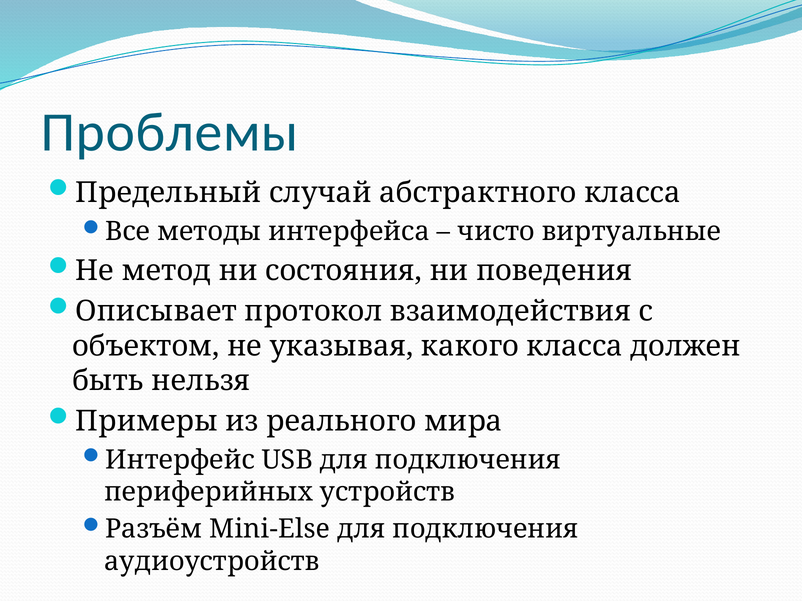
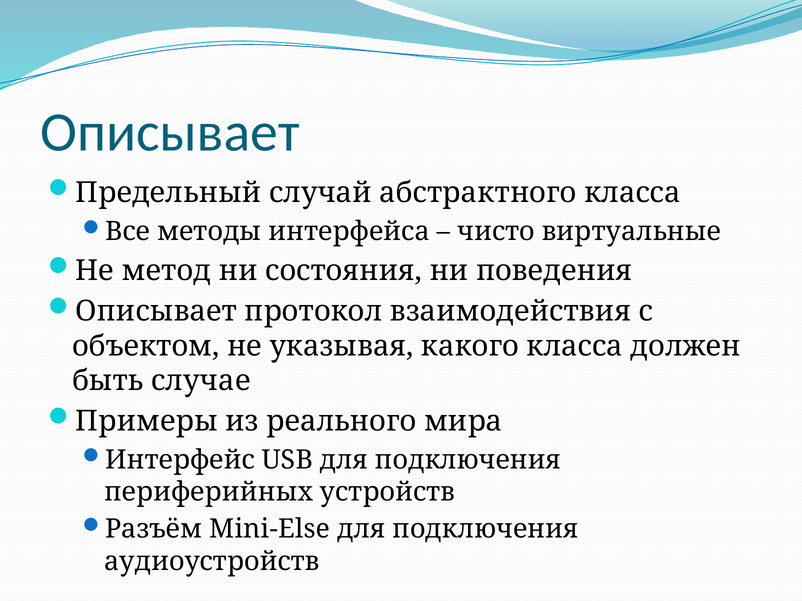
Проблемы at (170, 132): Проблемы -> Описывает
нельзя: нельзя -> случае
